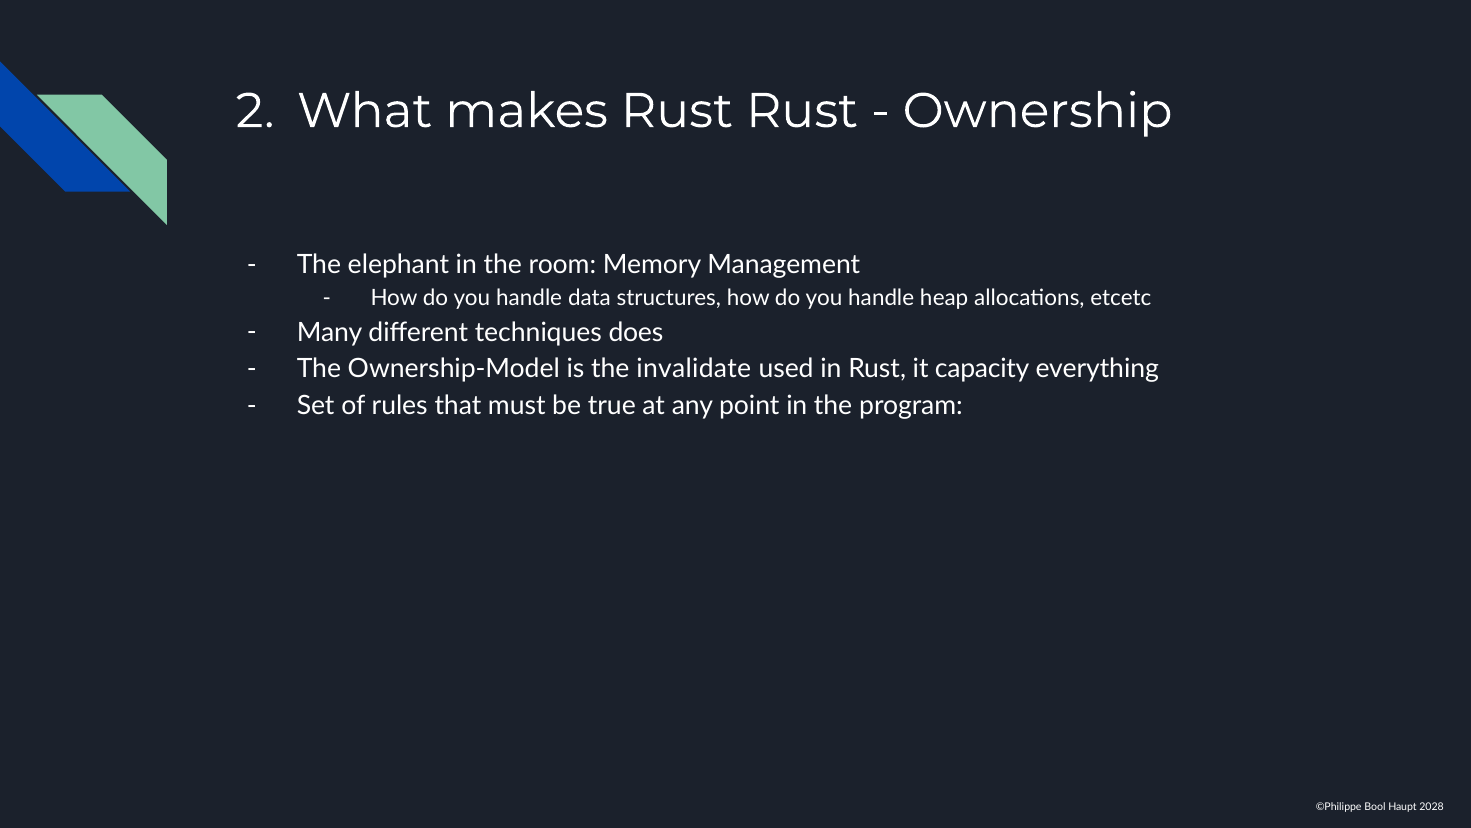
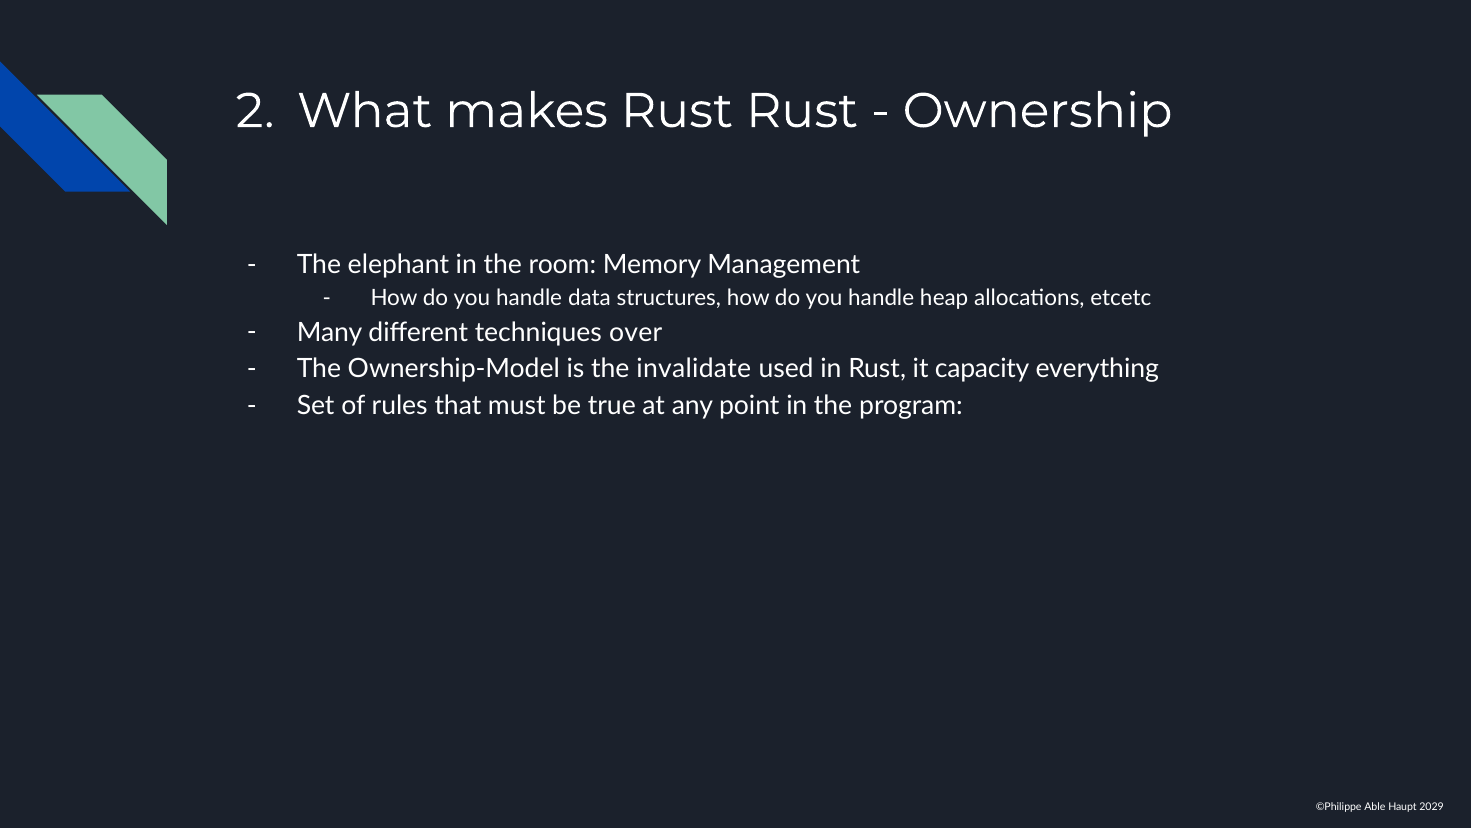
does: does -> over
Bool: Bool -> Able
2028: 2028 -> 2029
